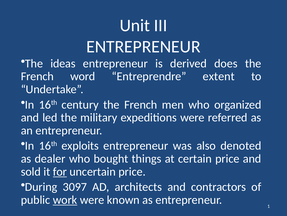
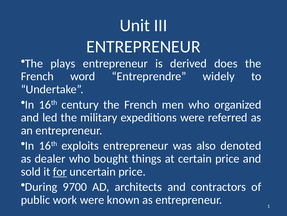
ideas: ideas -> plays
extent: extent -> widely
3097: 3097 -> 9700
work underline: present -> none
